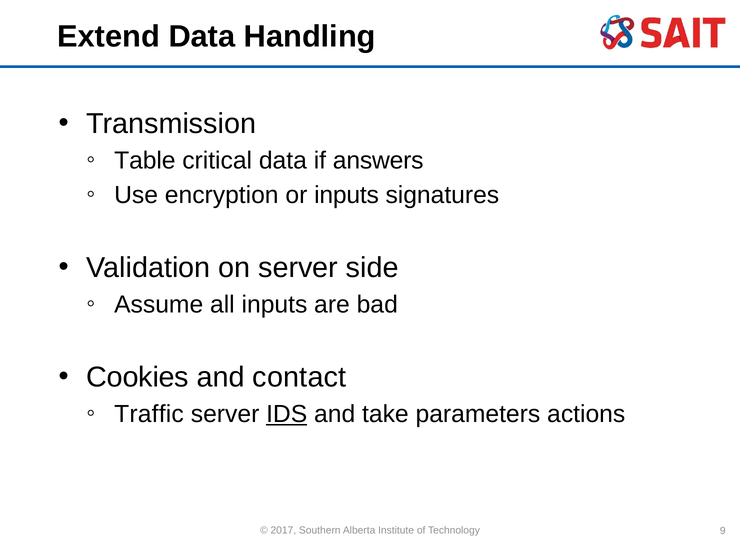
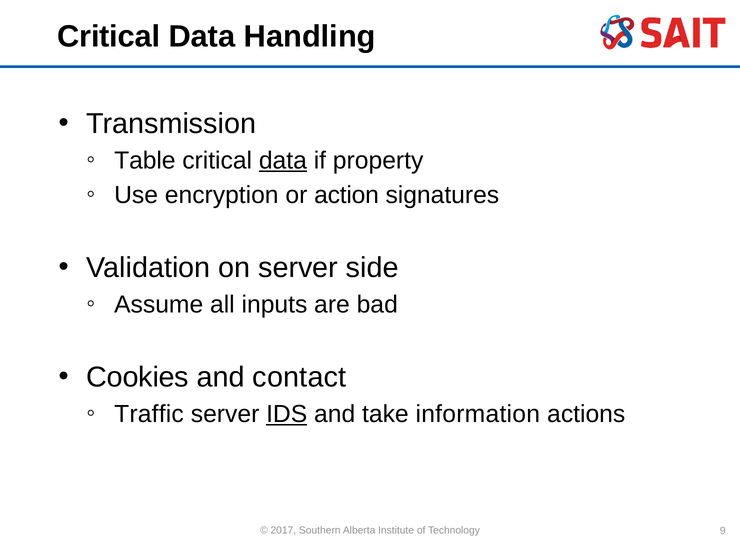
Extend at (109, 37): Extend -> Critical
data at (283, 161) underline: none -> present
answers: answers -> property
or inputs: inputs -> action
parameters: parameters -> information
